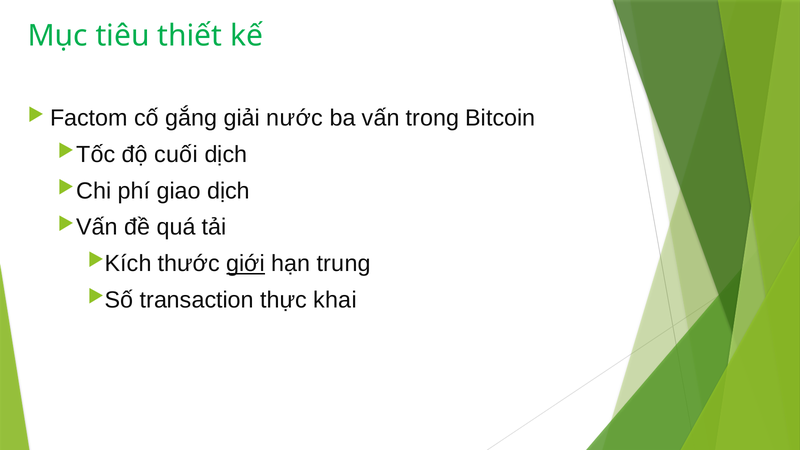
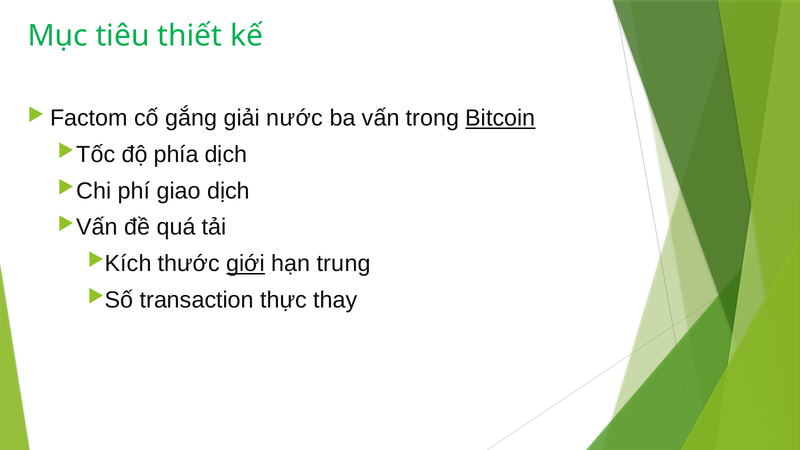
Bitcoin underline: none -> present
cuối: cuối -> phía
khai: khai -> thay
